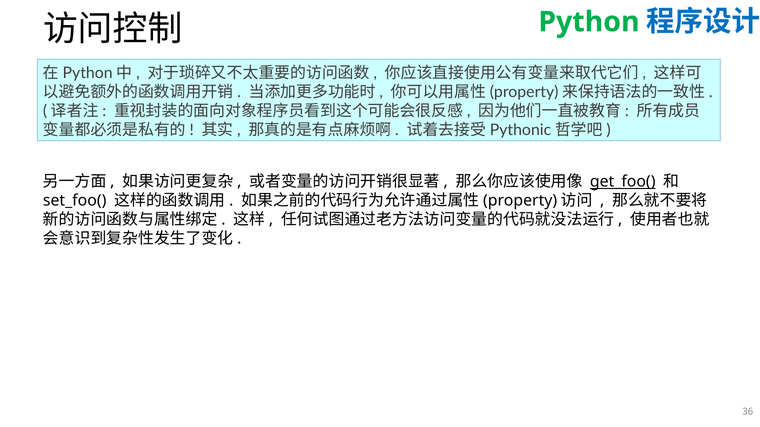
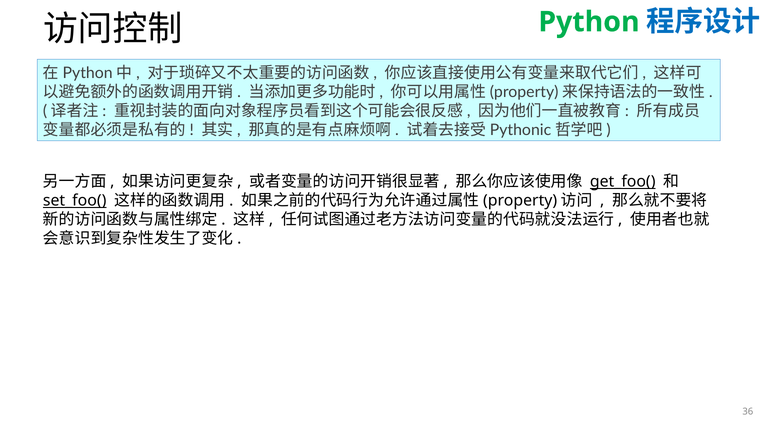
set_foo( underline: none -> present
